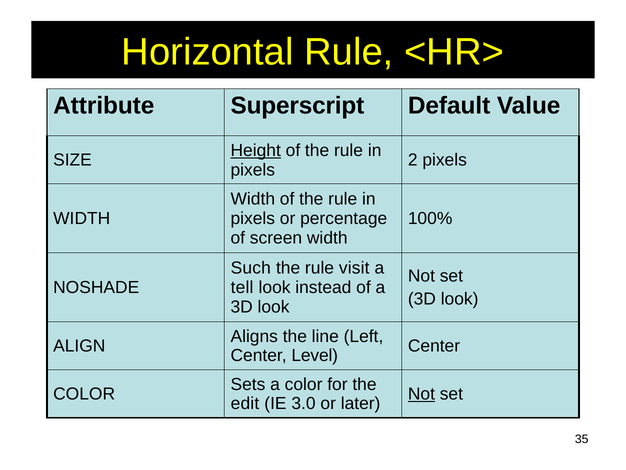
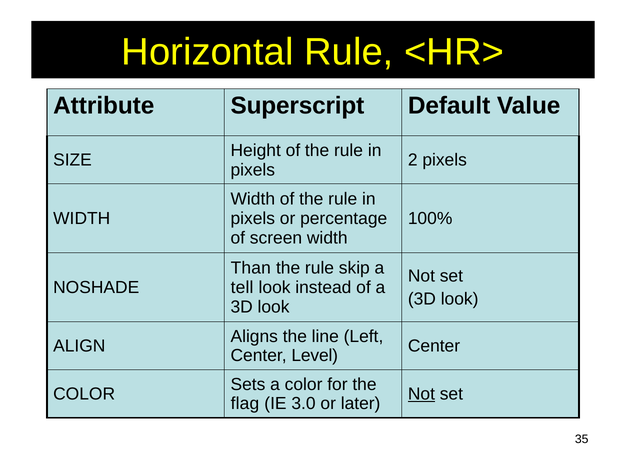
Height underline: present -> none
Such: Such -> Than
visit: visit -> skip
edit: edit -> flag
